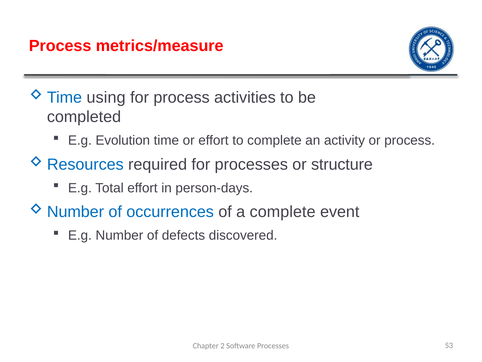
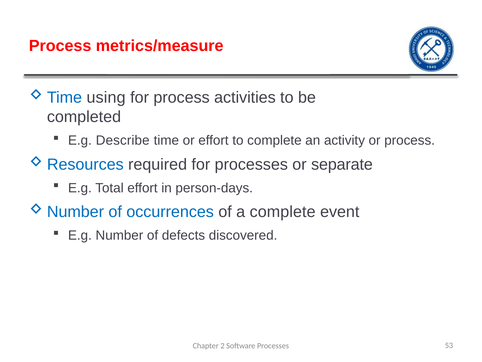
Evolution: Evolution -> Describe
structure: structure -> separate
